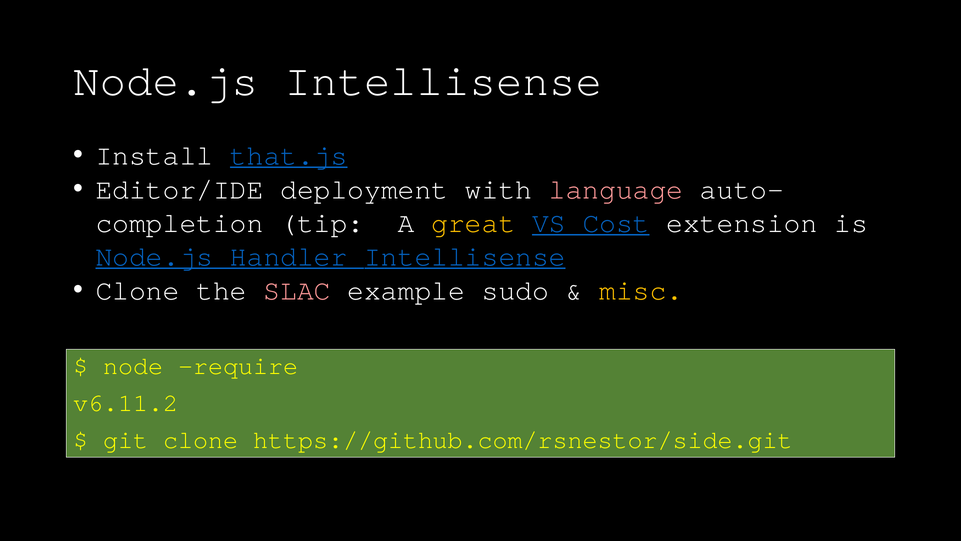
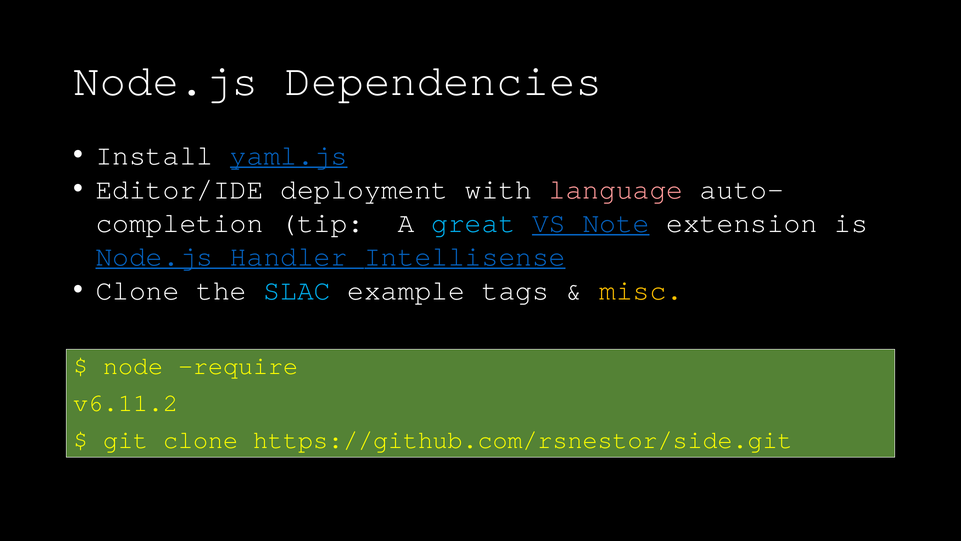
Node.js Intellisense: Intellisense -> Dependencies
that.js: that.js -> yaml.js
great colour: yellow -> light blue
Cost: Cost -> Note
SLAC colour: pink -> light blue
sudo: sudo -> tags
